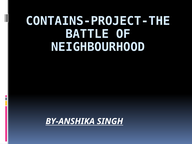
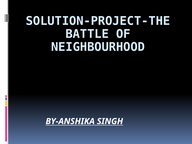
CONTAINS-PROJECT-THE: CONTAINS-PROJECT-THE -> SOLUTION-PROJECT-THE
